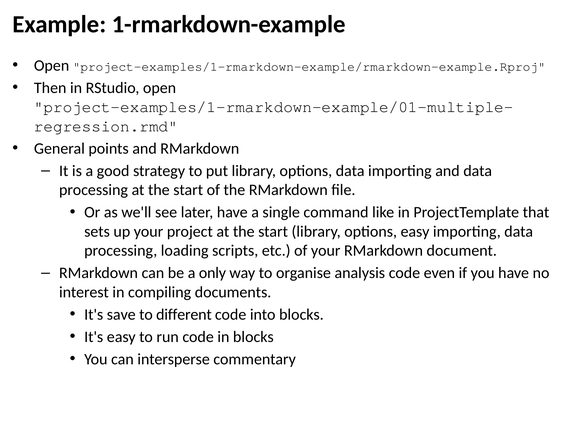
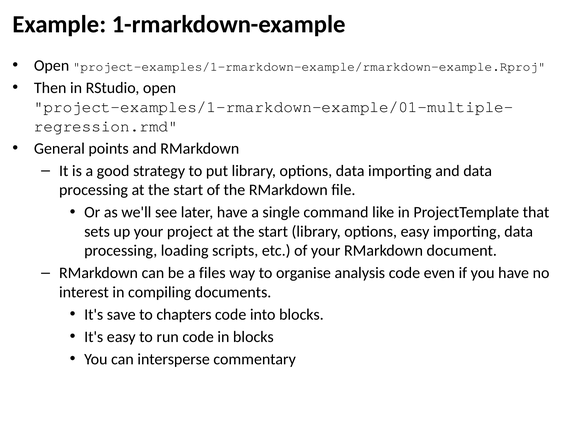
only: only -> files
different: different -> chapters
